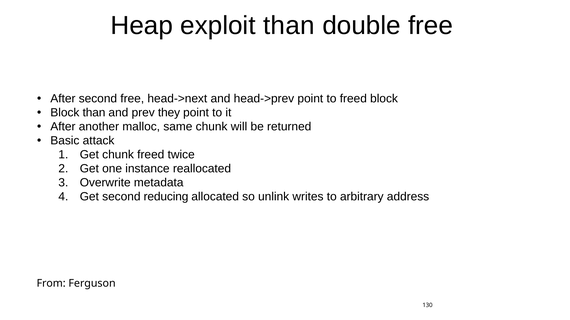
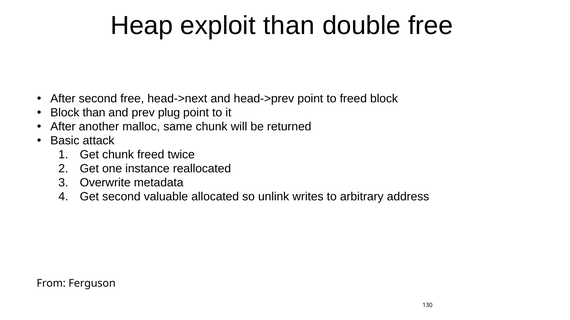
they: they -> plug
reducing: reducing -> valuable
